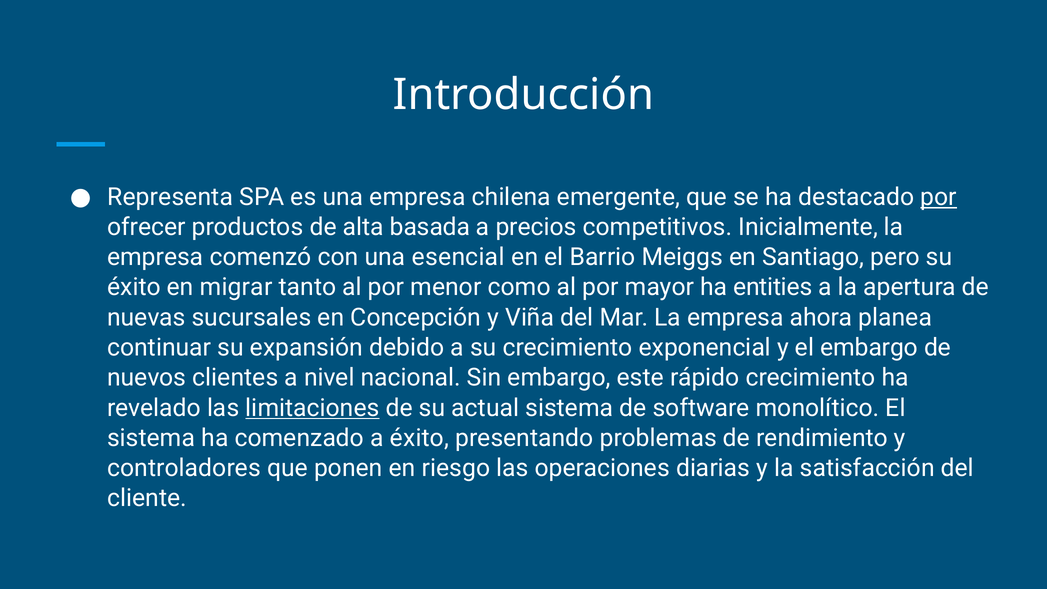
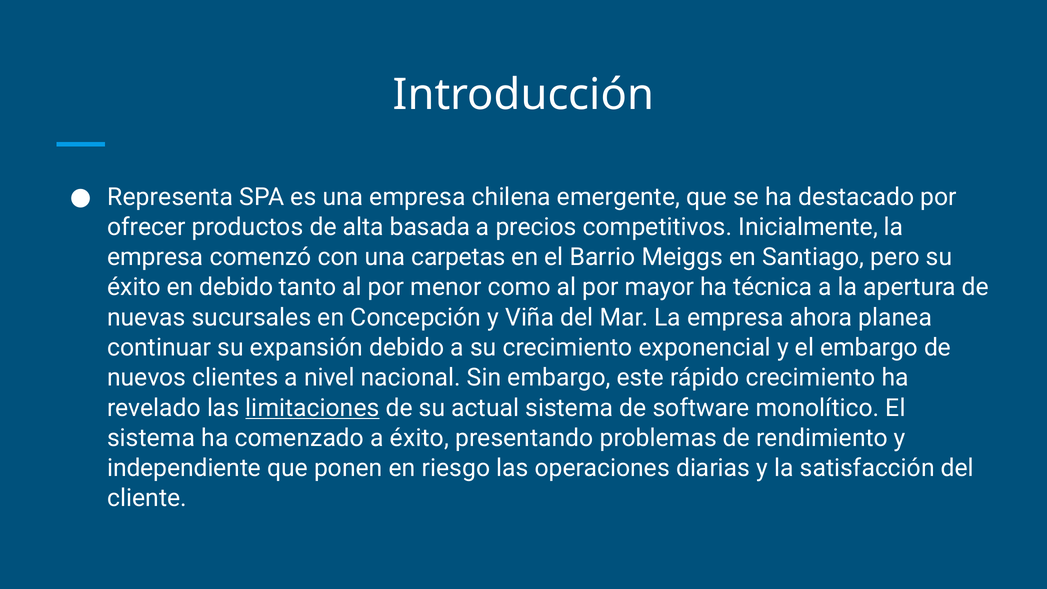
por at (939, 197) underline: present -> none
esencial: esencial -> carpetas
en migrar: migrar -> debido
entities: entities -> técnica
controladores: controladores -> independiente
